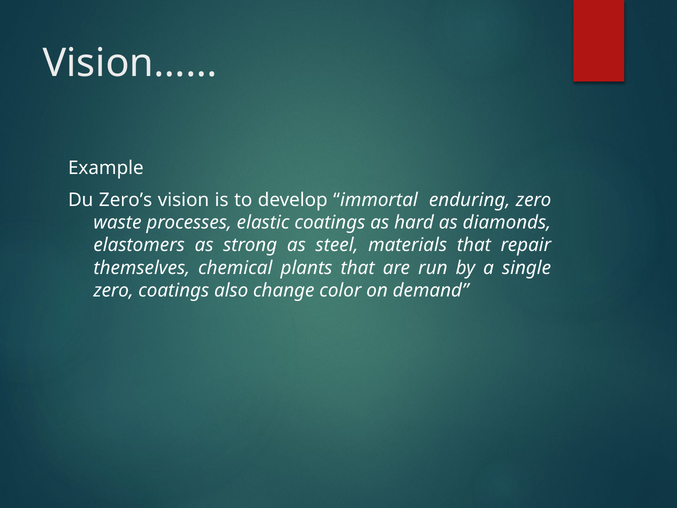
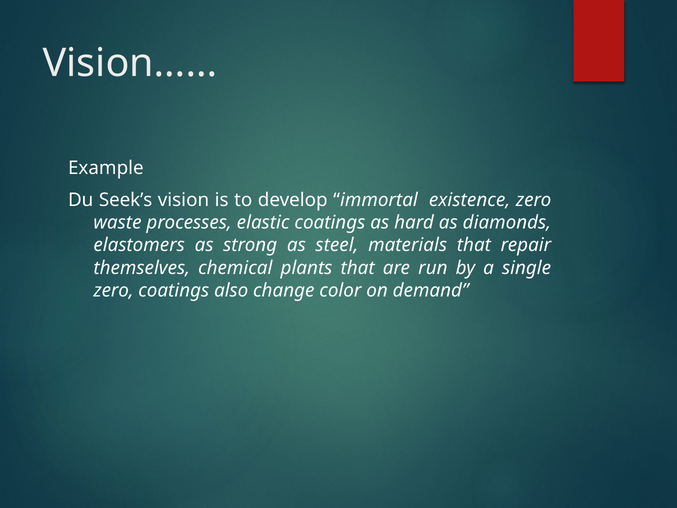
Zero’s: Zero’s -> Seek’s
enduring: enduring -> existence
